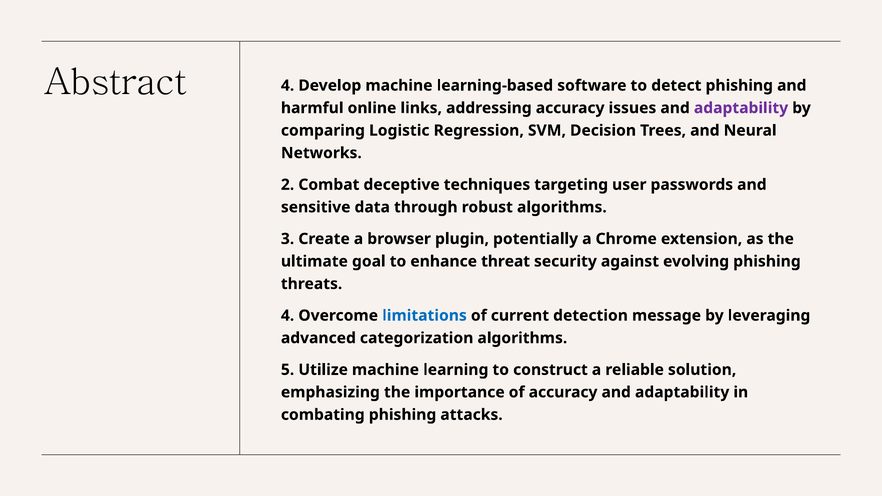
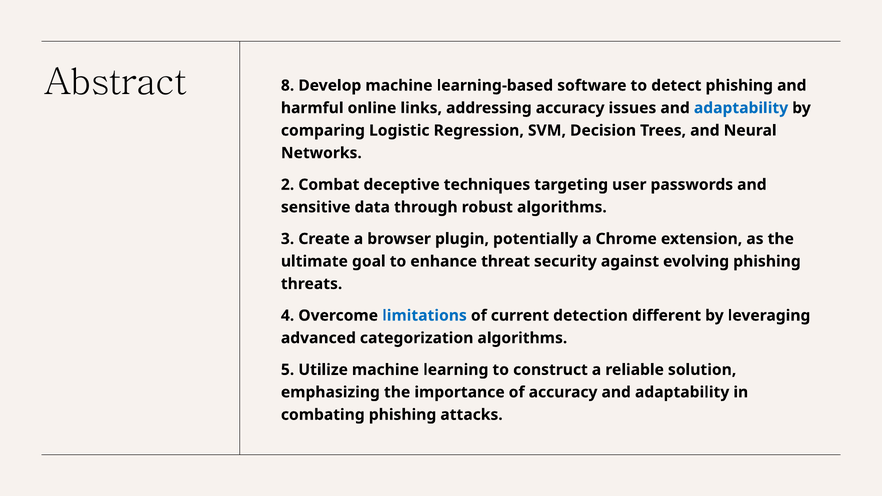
Abstract 4: 4 -> 8
adaptability at (741, 108) colour: purple -> blue
message: message -> different
